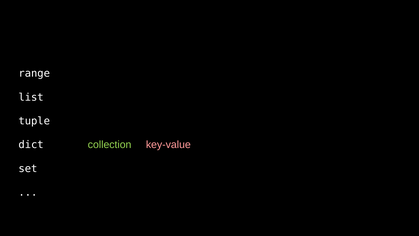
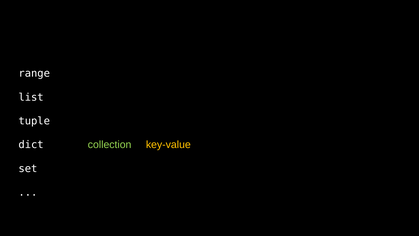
key-value colour: pink -> yellow
